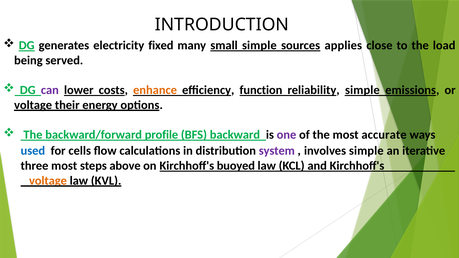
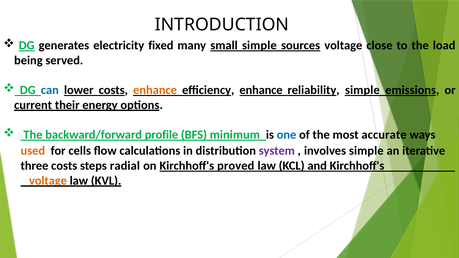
sources applies: applies -> voltage
can colour: purple -> blue
efficiency function: function -> enhance
voltage at (33, 105): voltage -> current
backward: backward -> minimum
one colour: purple -> blue
used colour: blue -> orange
three most: most -> costs
above: above -> radial
buoyed: buoyed -> proved
